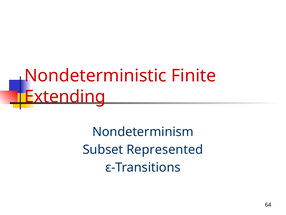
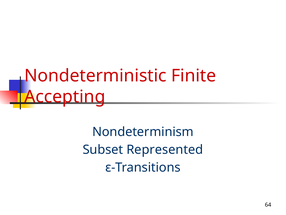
Extending: Extending -> Accepting
